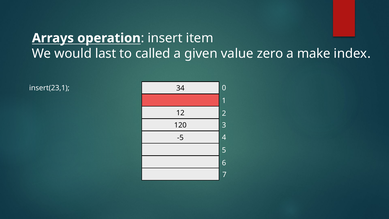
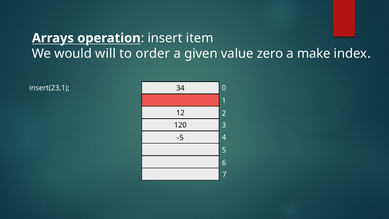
last: last -> will
called: called -> order
